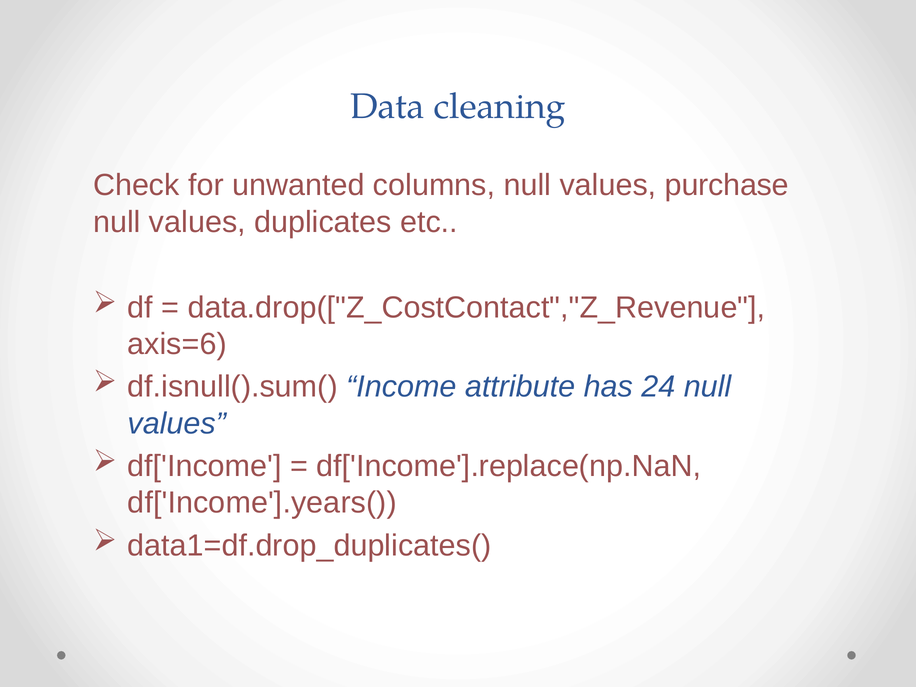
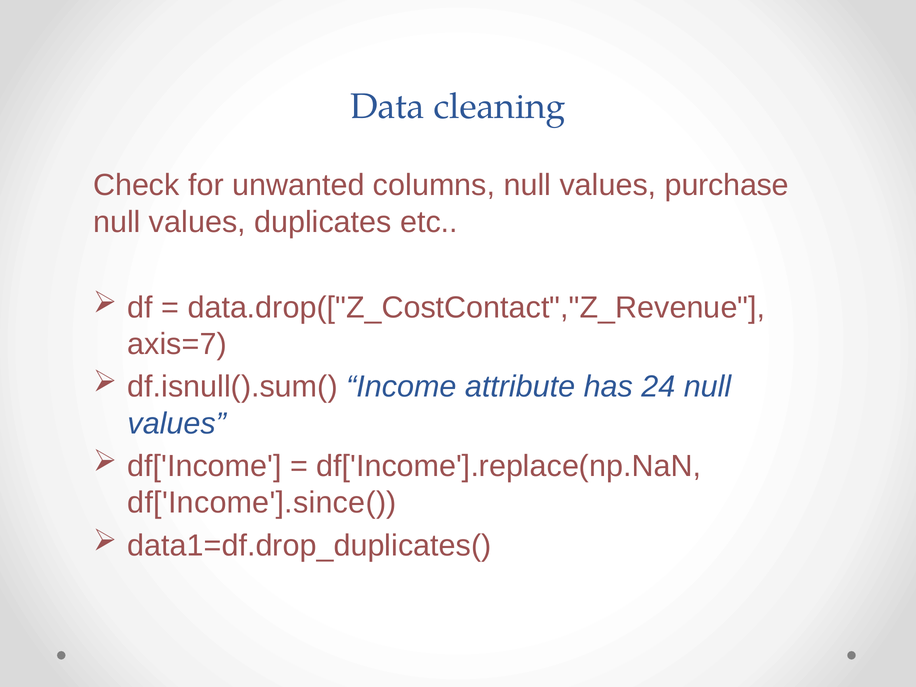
axis=6: axis=6 -> axis=7
df['Income'].years(: df['Income'].years( -> df['Income'].since(
